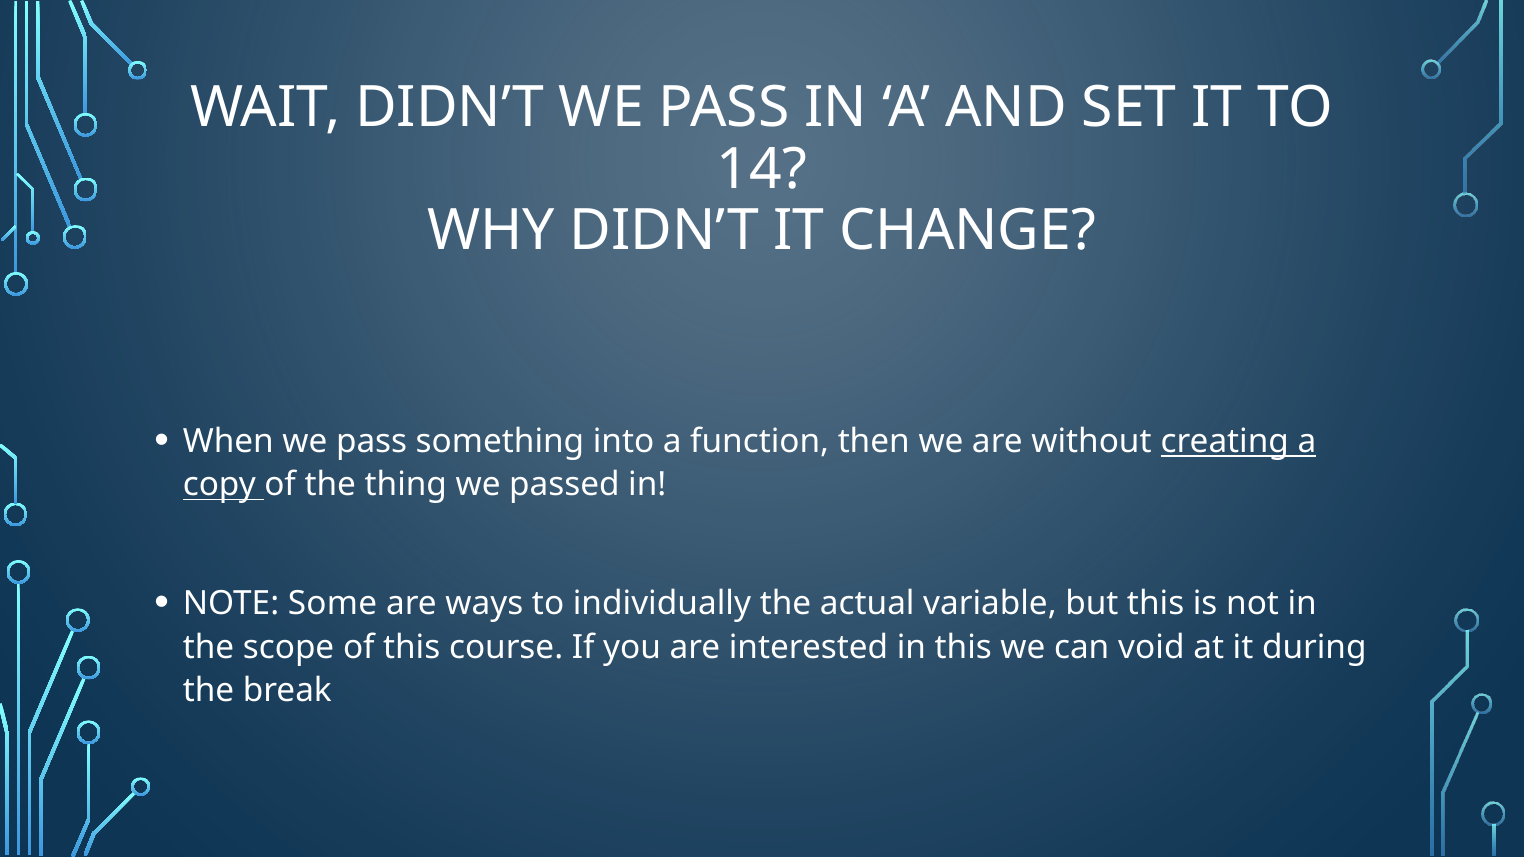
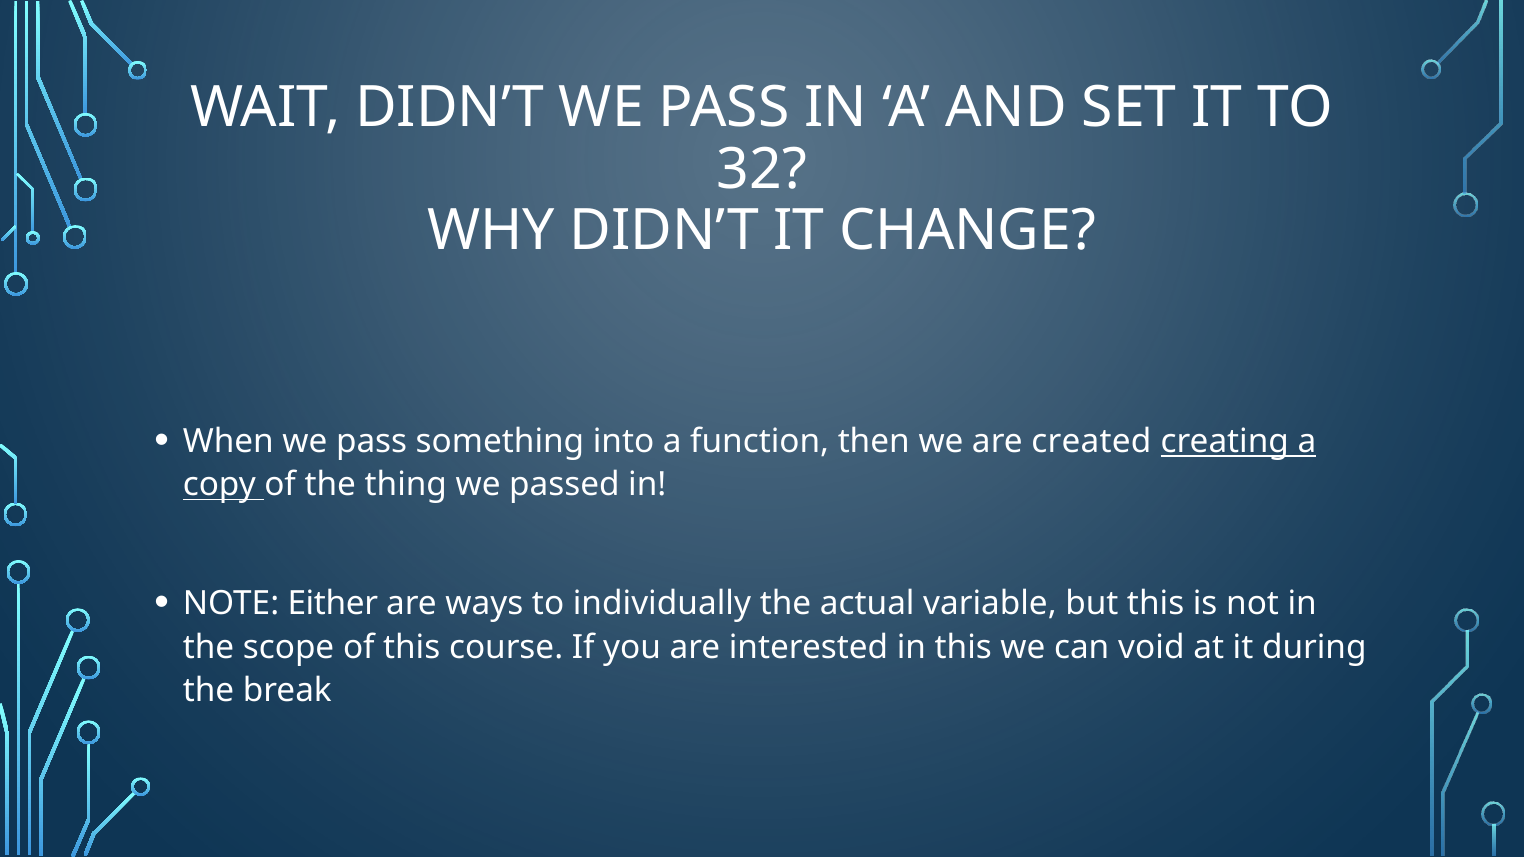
14: 14 -> 32
without: without -> created
Some: Some -> Either
